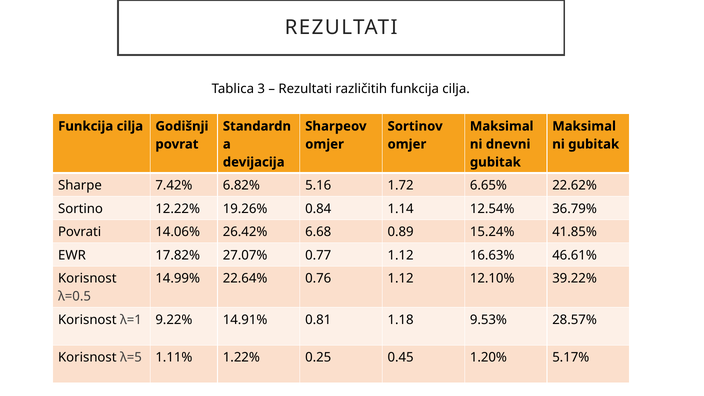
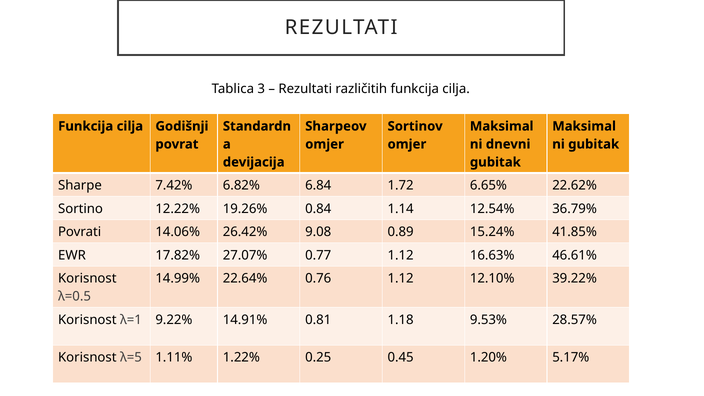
5.16: 5.16 -> 6.84
6.68: 6.68 -> 9.08
